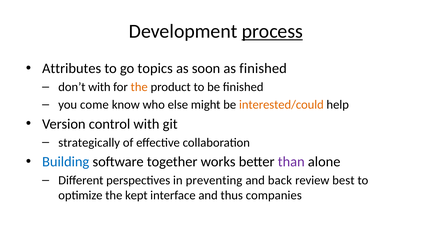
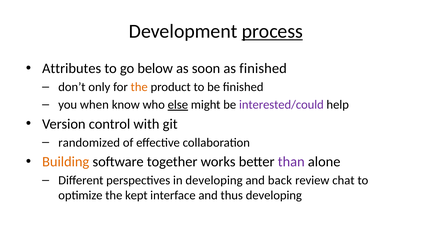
topics: topics -> below
don’t with: with -> only
come: come -> when
else underline: none -> present
interested/could colour: orange -> purple
strategically: strategically -> randomized
Building colour: blue -> orange
in preventing: preventing -> developing
best: best -> chat
thus companies: companies -> developing
